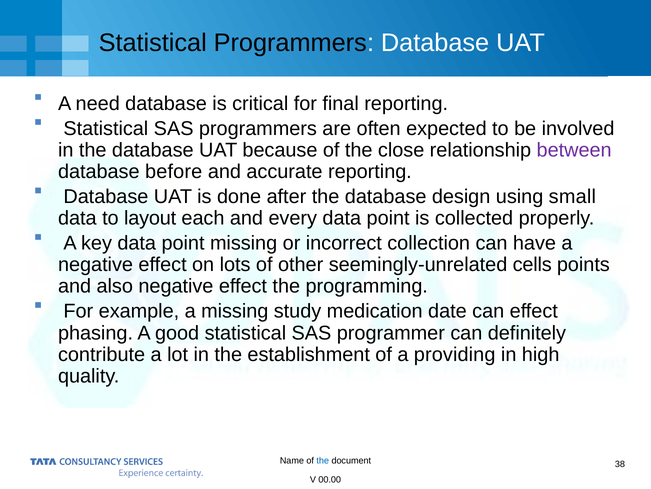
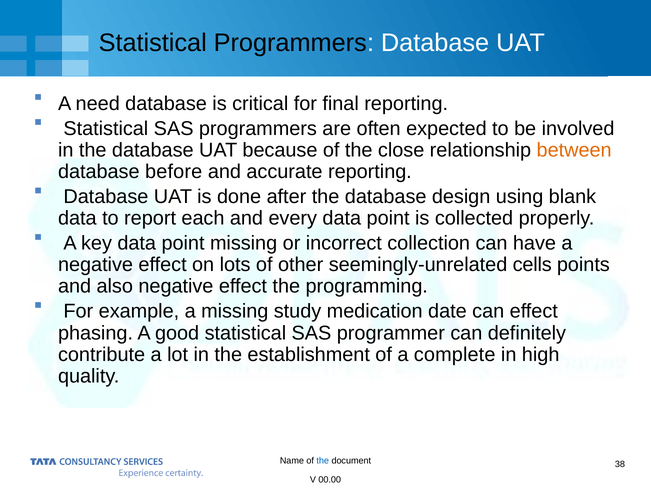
between colour: purple -> orange
small: small -> blank
layout: layout -> report
providing: providing -> complete
